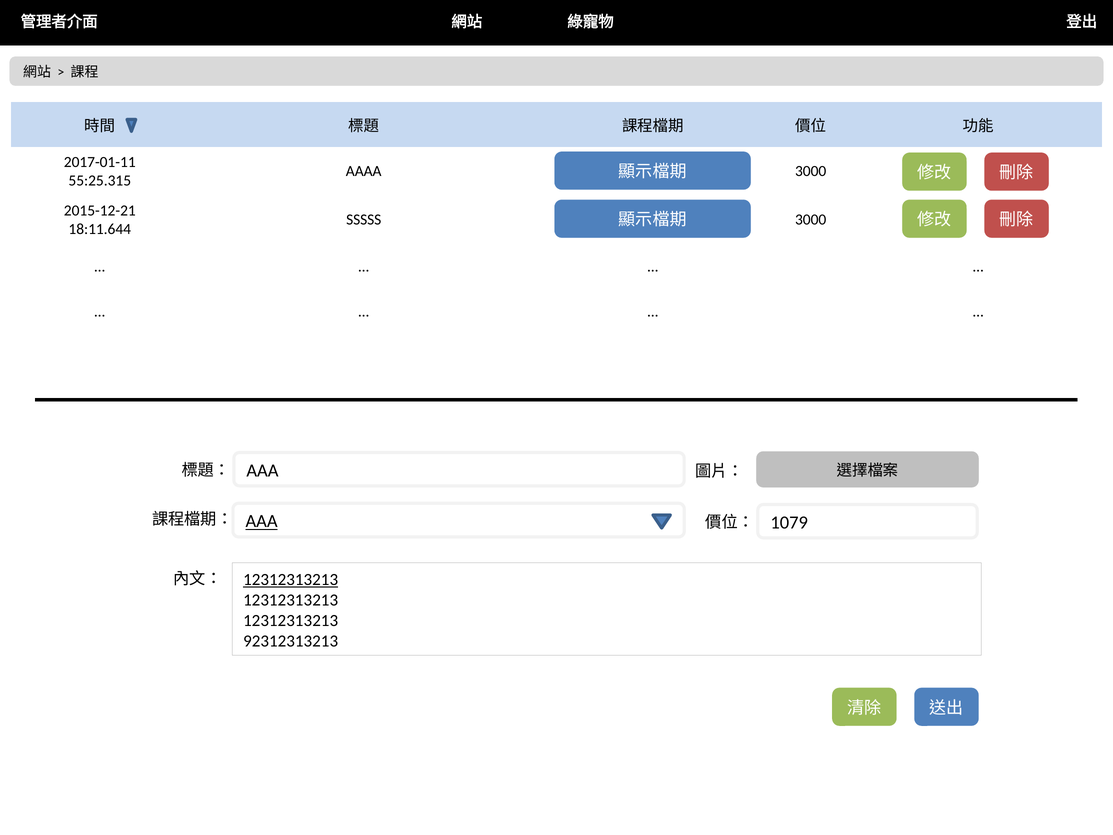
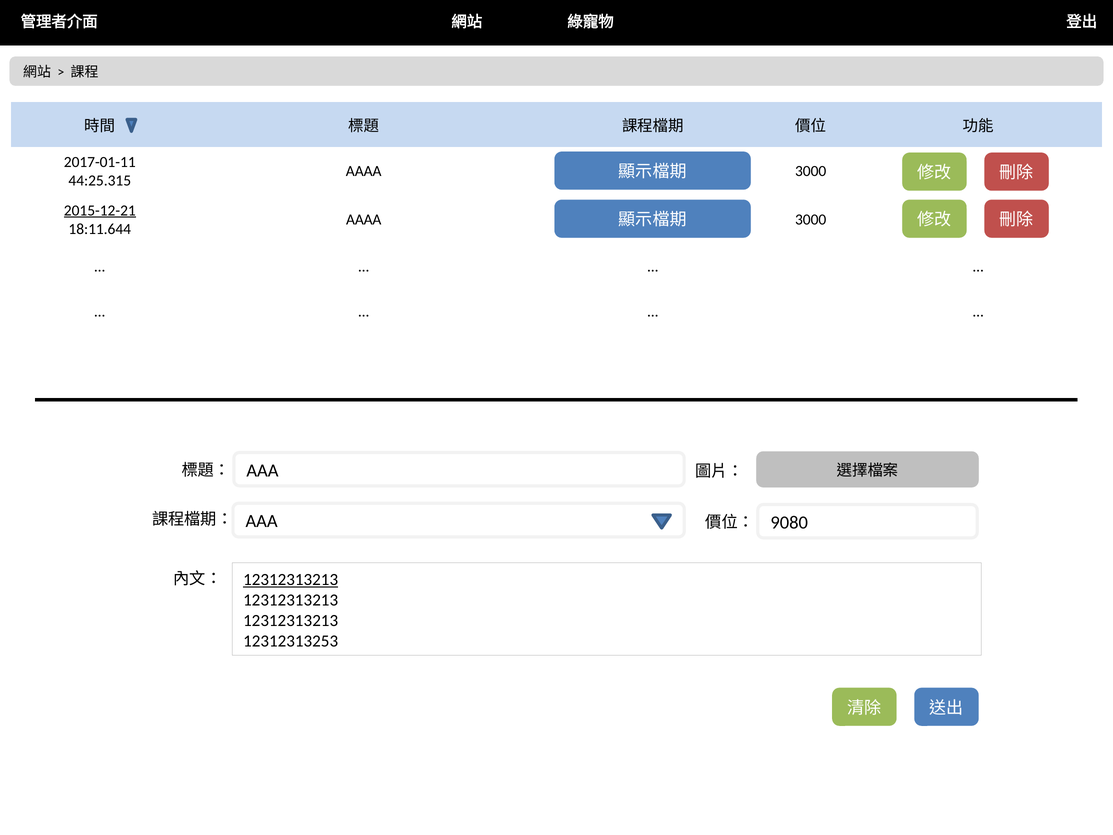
55:25.315: 55:25.315 -> 44:25.315
2015-12-21 underline: none -> present
SSSSS at (364, 220): SSSSS -> AAAA
AAA at (262, 521) underline: present -> none
1079: 1079 -> 9080
92312313213: 92312313213 -> 12312313253
